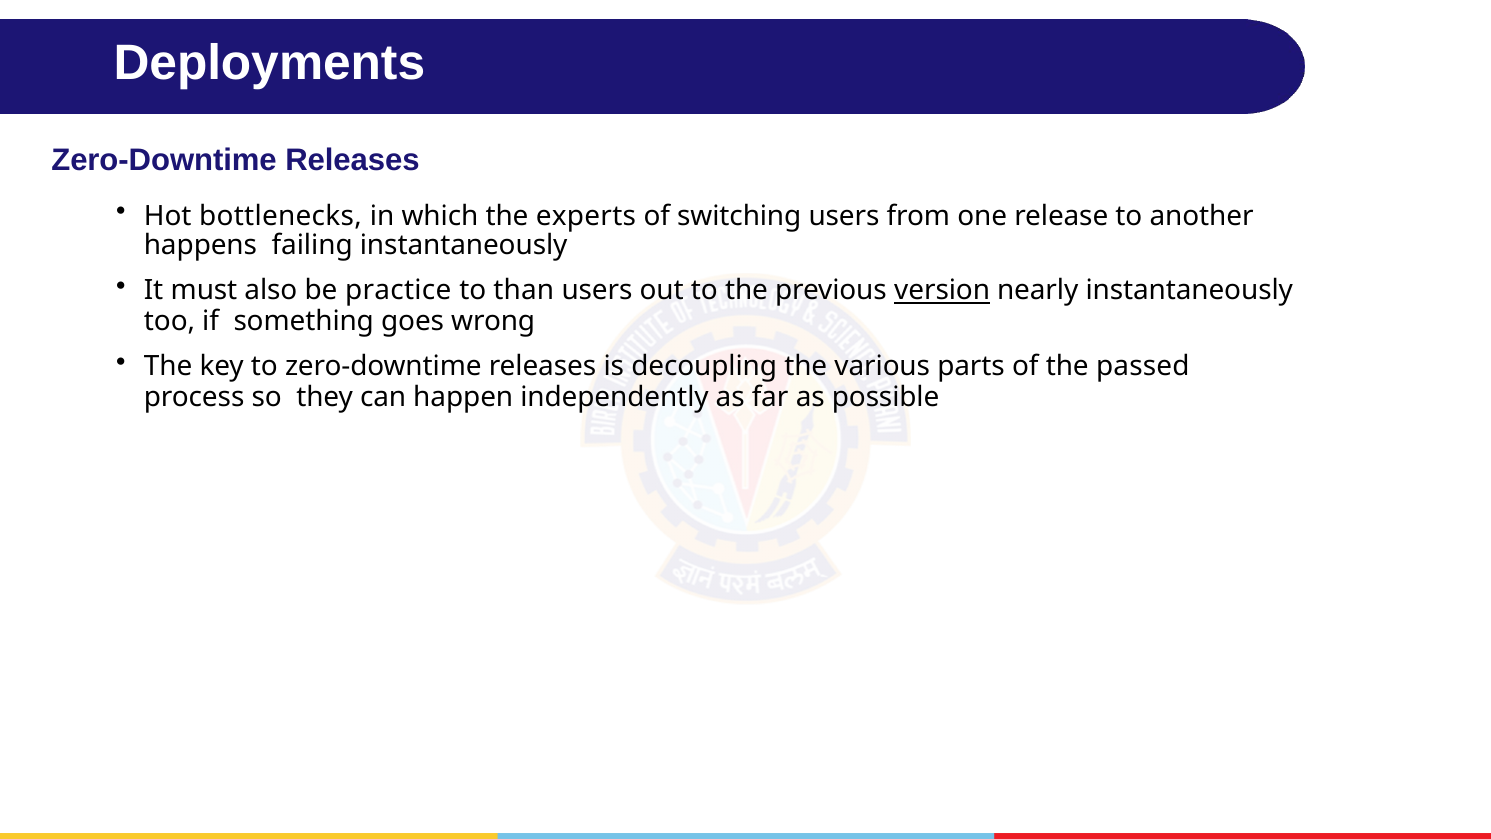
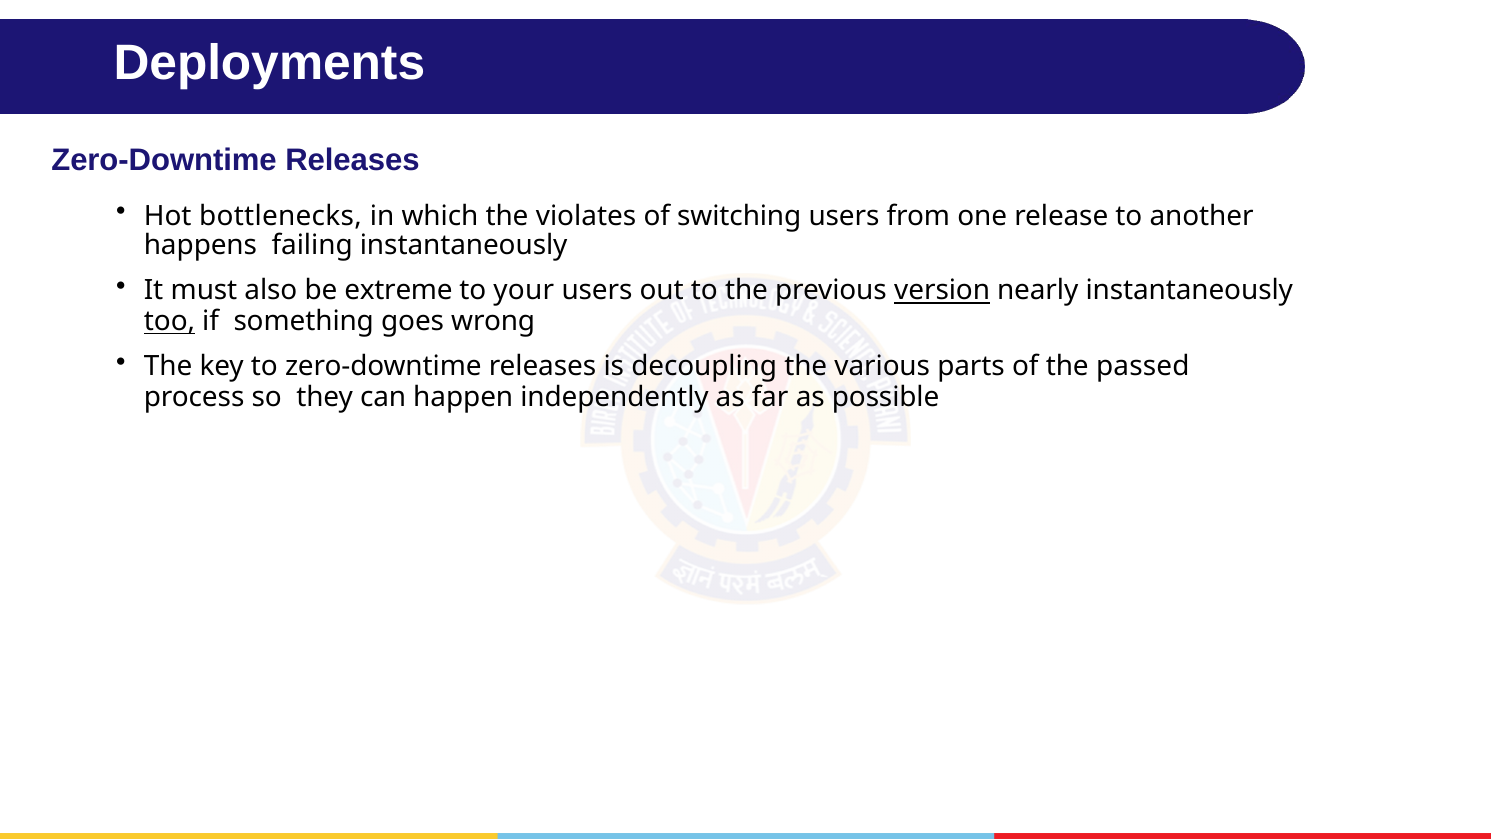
experts: experts -> violates
practice: practice -> extreme
than: than -> your
too underline: none -> present
